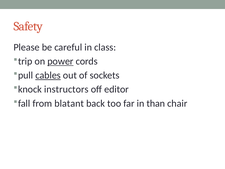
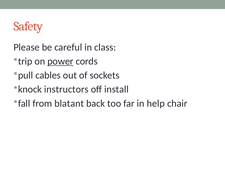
cables underline: present -> none
editor: editor -> install
than: than -> help
